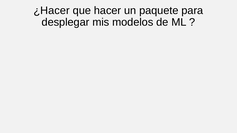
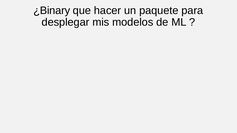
¿Hacer: ¿Hacer -> ¿Binary
